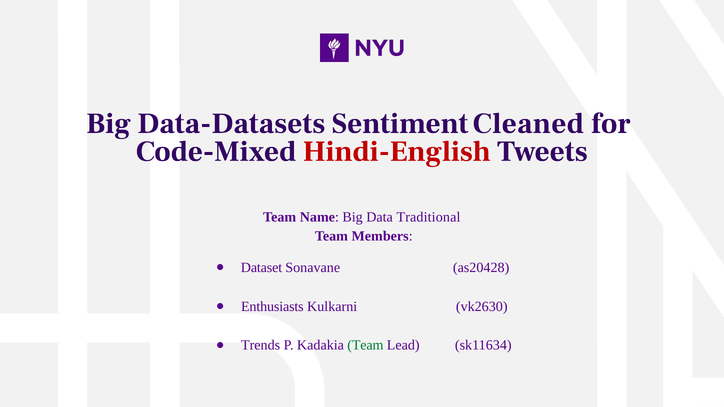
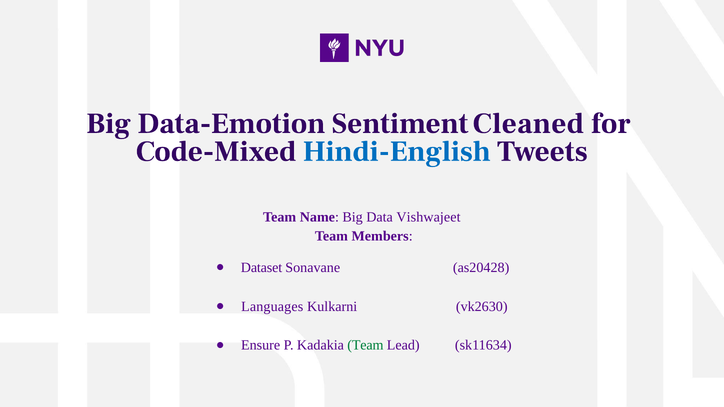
Data-Datasets: Data-Datasets -> Data-Emotion
Hindi-English colour: red -> blue
Traditional: Traditional -> Vishwajeet
Enthusiasts: Enthusiasts -> Languages
Trends: Trends -> Ensure
